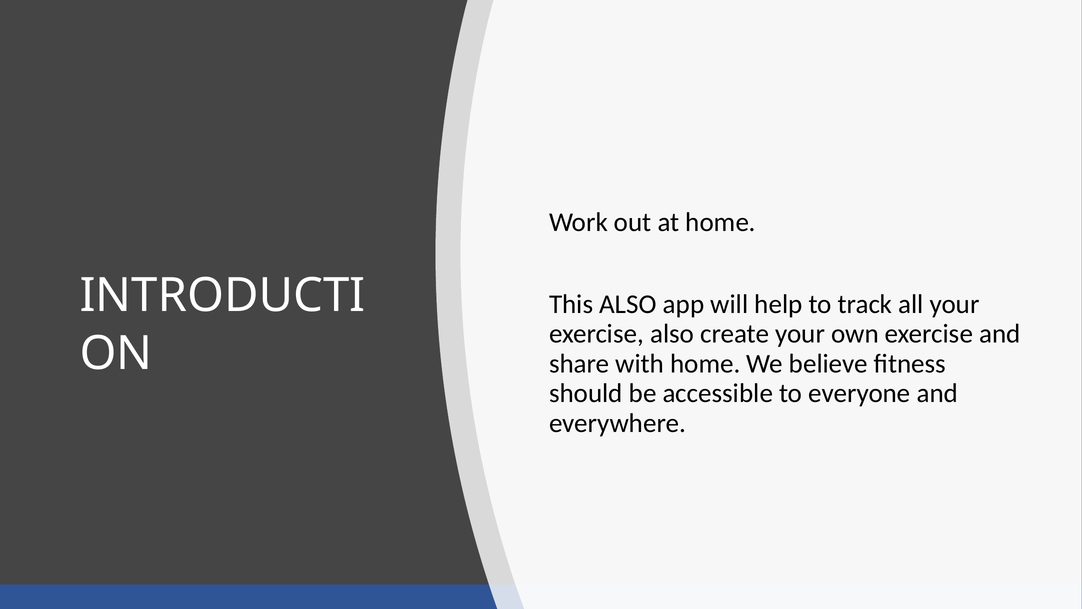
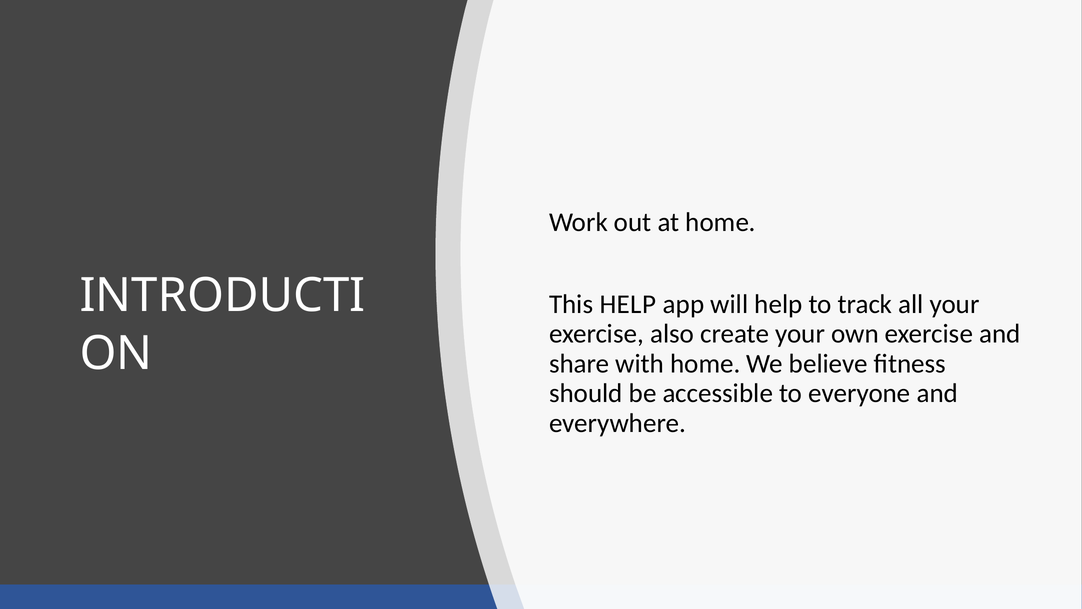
This ALSO: ALSO -> HELP
